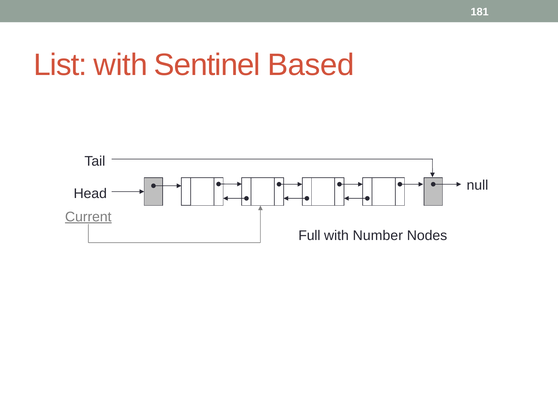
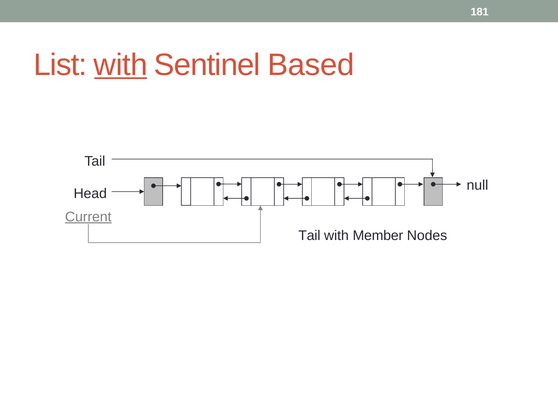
with at (121, 65) underline: none -> present
Full at (309, 236): Full -> Tail
Number: Number -> Member
